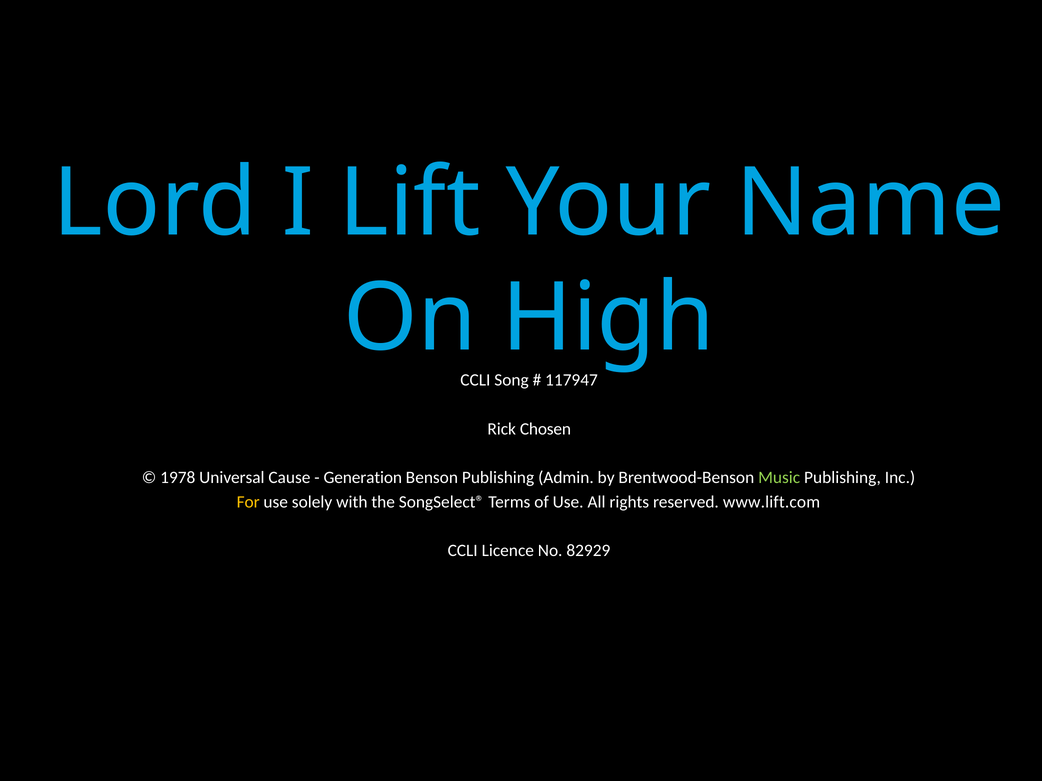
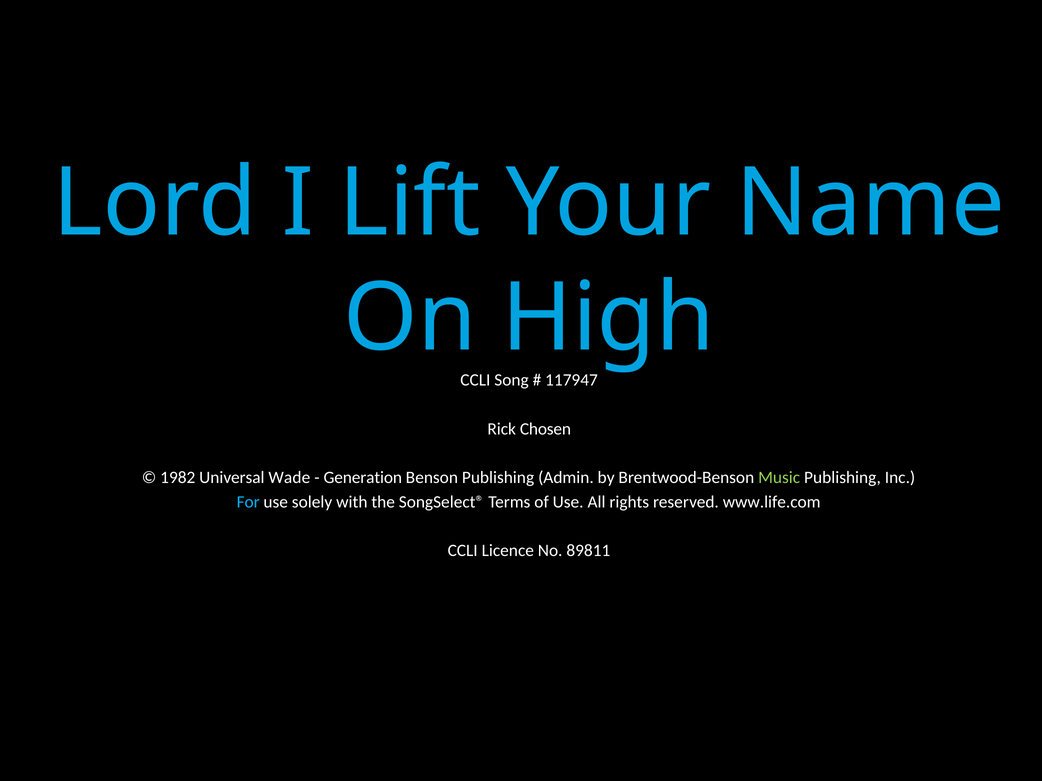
1978: 1978 -> 1982
Cause: Cause -> Wade
For colour: yellow -> light blue
www.lift.com: www.lift.com -> www.life.com
82929: 82929 -> 89811
